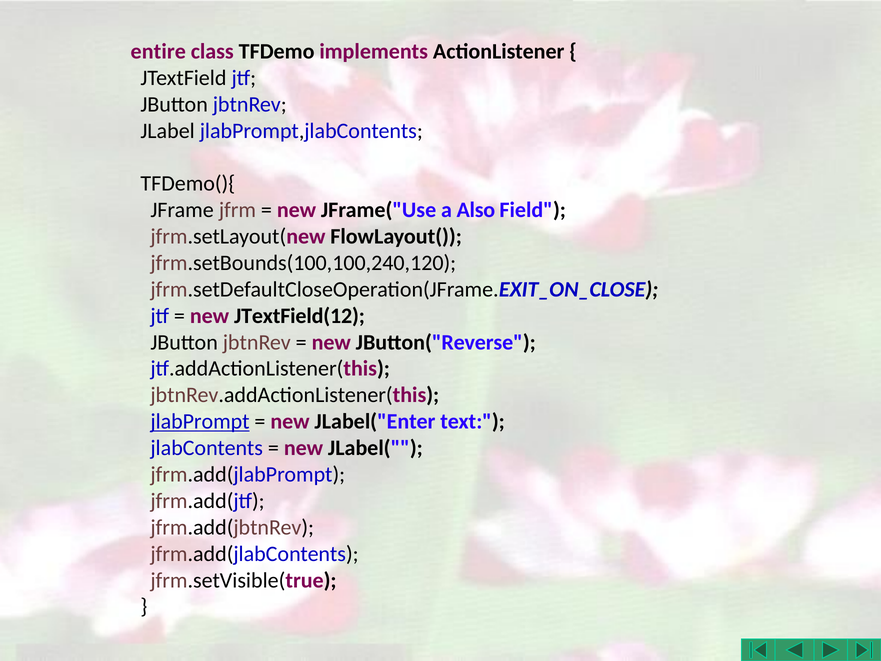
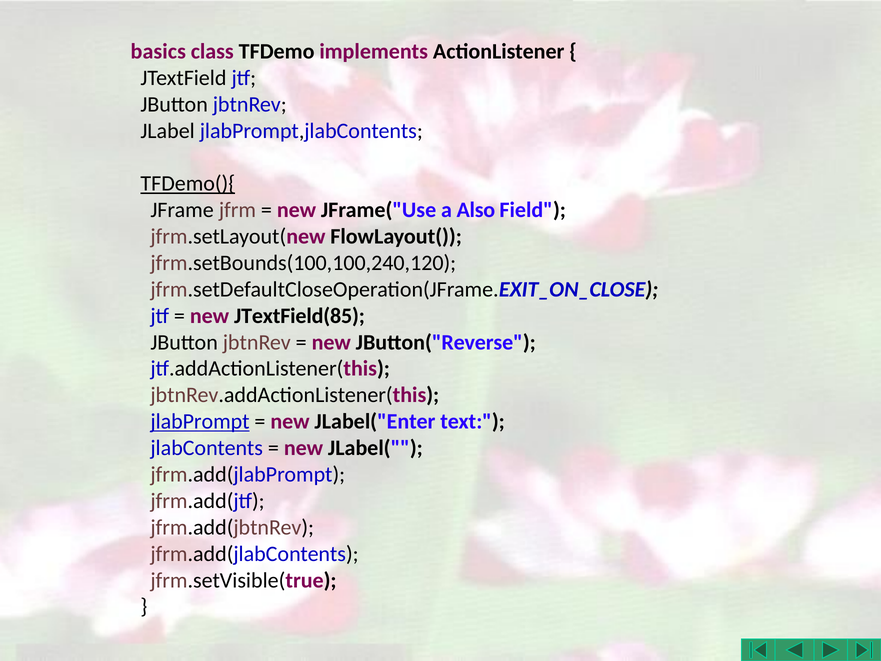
entire: entire -> basics
TFDemo(){ underline: none -> present
JTextField(12: JTextField(12 -> JTextField(85
